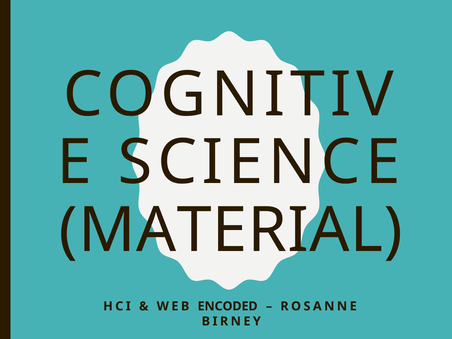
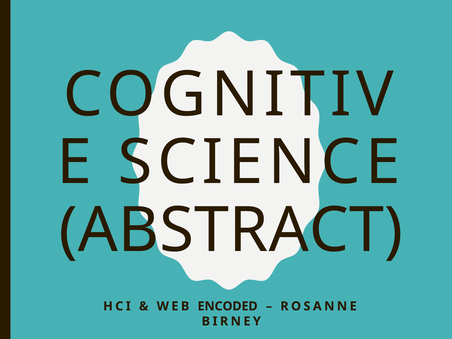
MATERIAL: MATERIAL -> ABSTRACT
